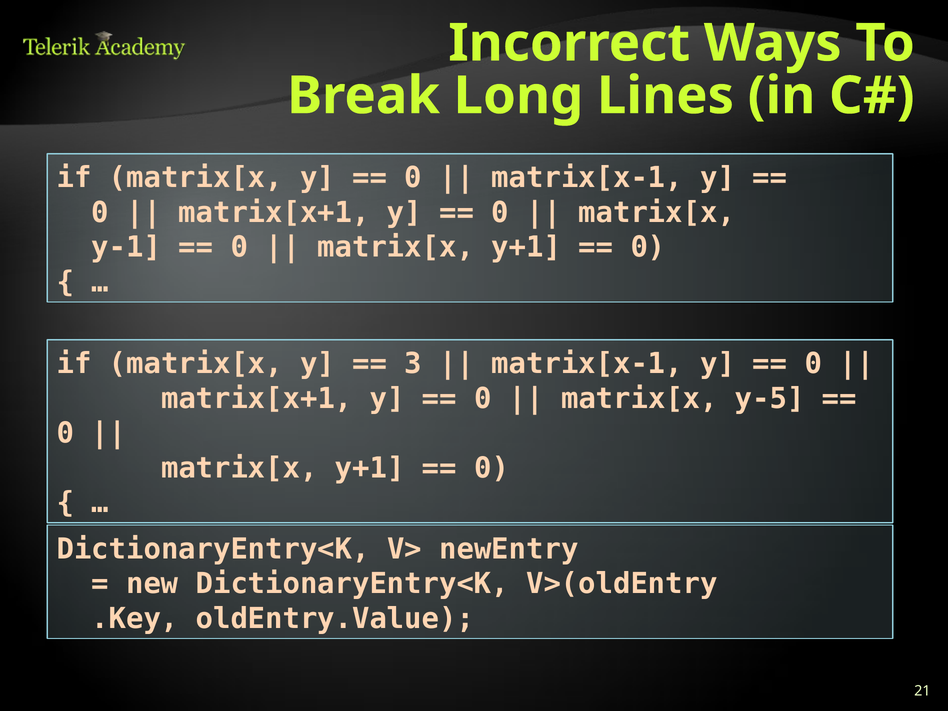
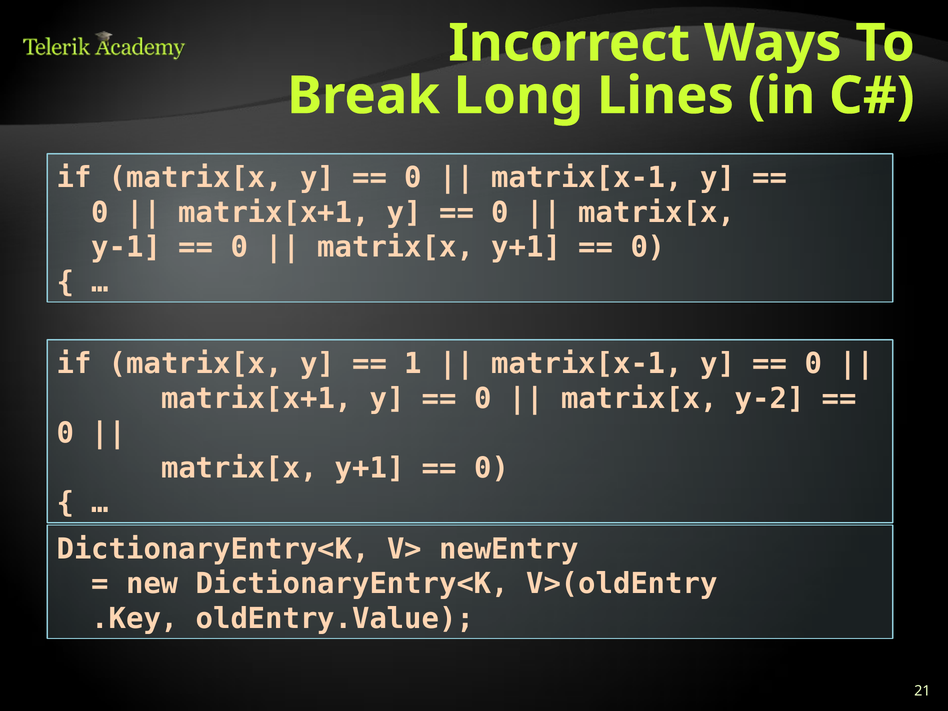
3: 3 -> 1
y-5: y-5 -> y-2
